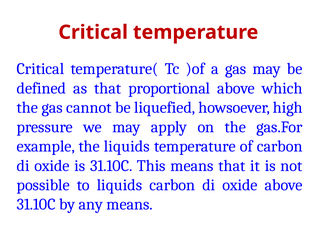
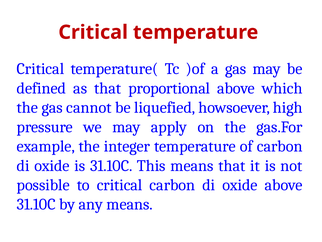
the liquids: liquids -> integer
to liquids: liquids -> critical
